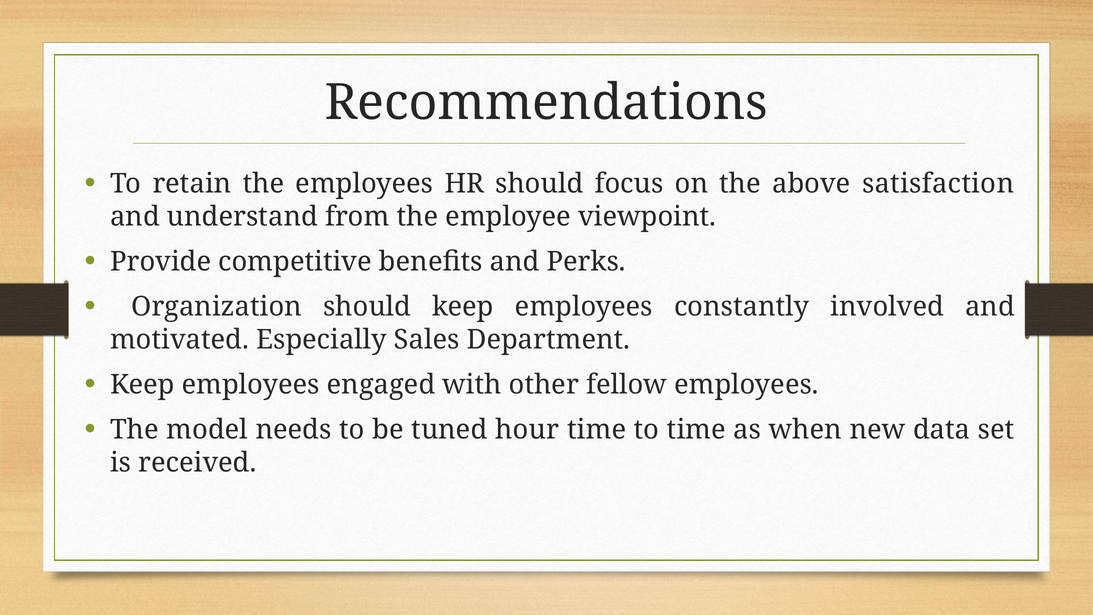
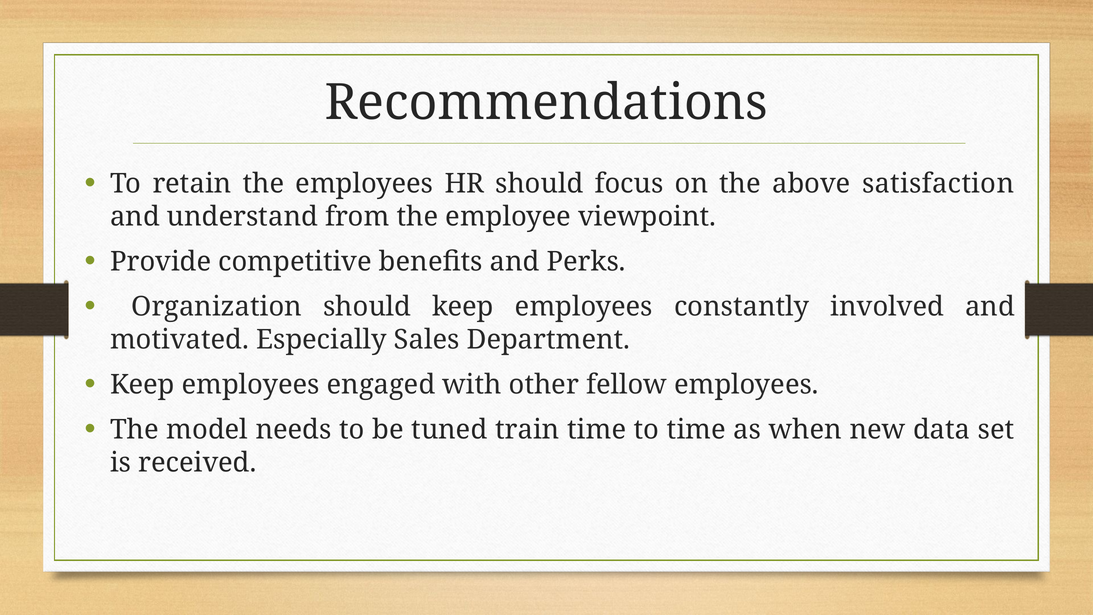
hour: hour -> train
